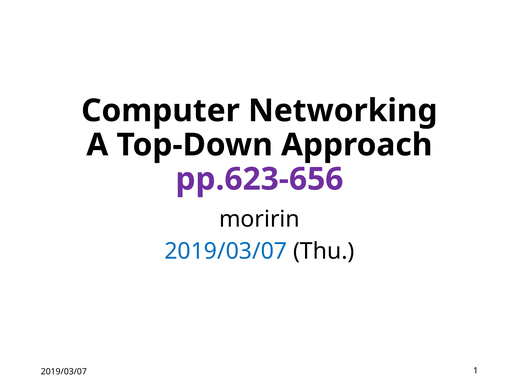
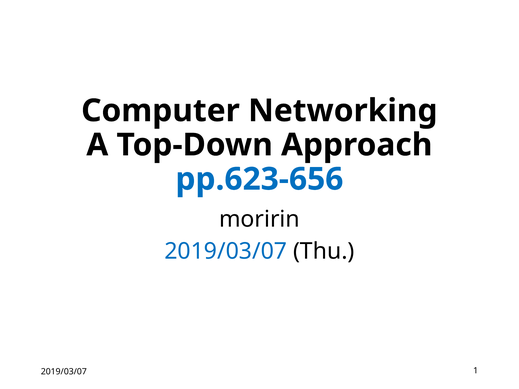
pp.623-656 colour: purple -> blue
